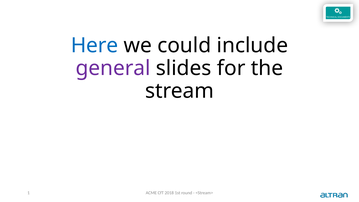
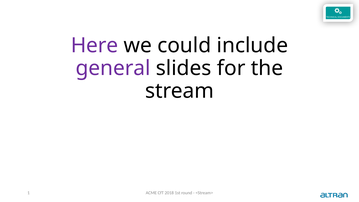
Here colour: blue -> purple
